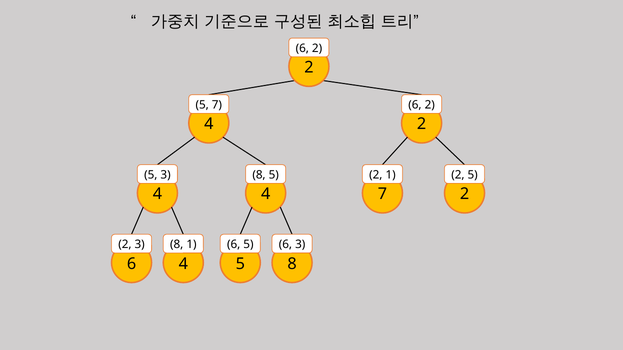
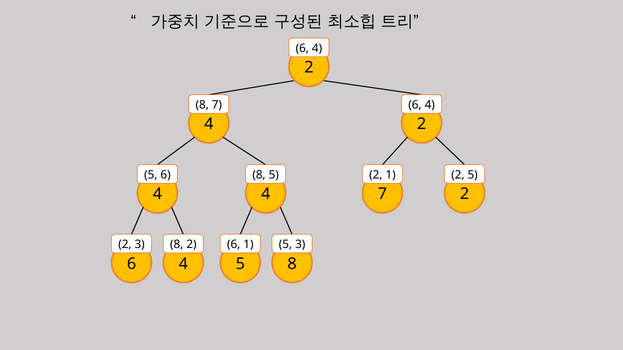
2 at (317, 48): 2 -> 4
5 at (202, 105): 5 -> 8
2 at (430, 105): 2 -> 4
3 at (166, 175): 3 -> 6
8 1: 1 -> 2
6 5: 5 -> 1
6 at (285, 245): 6 -> 5
